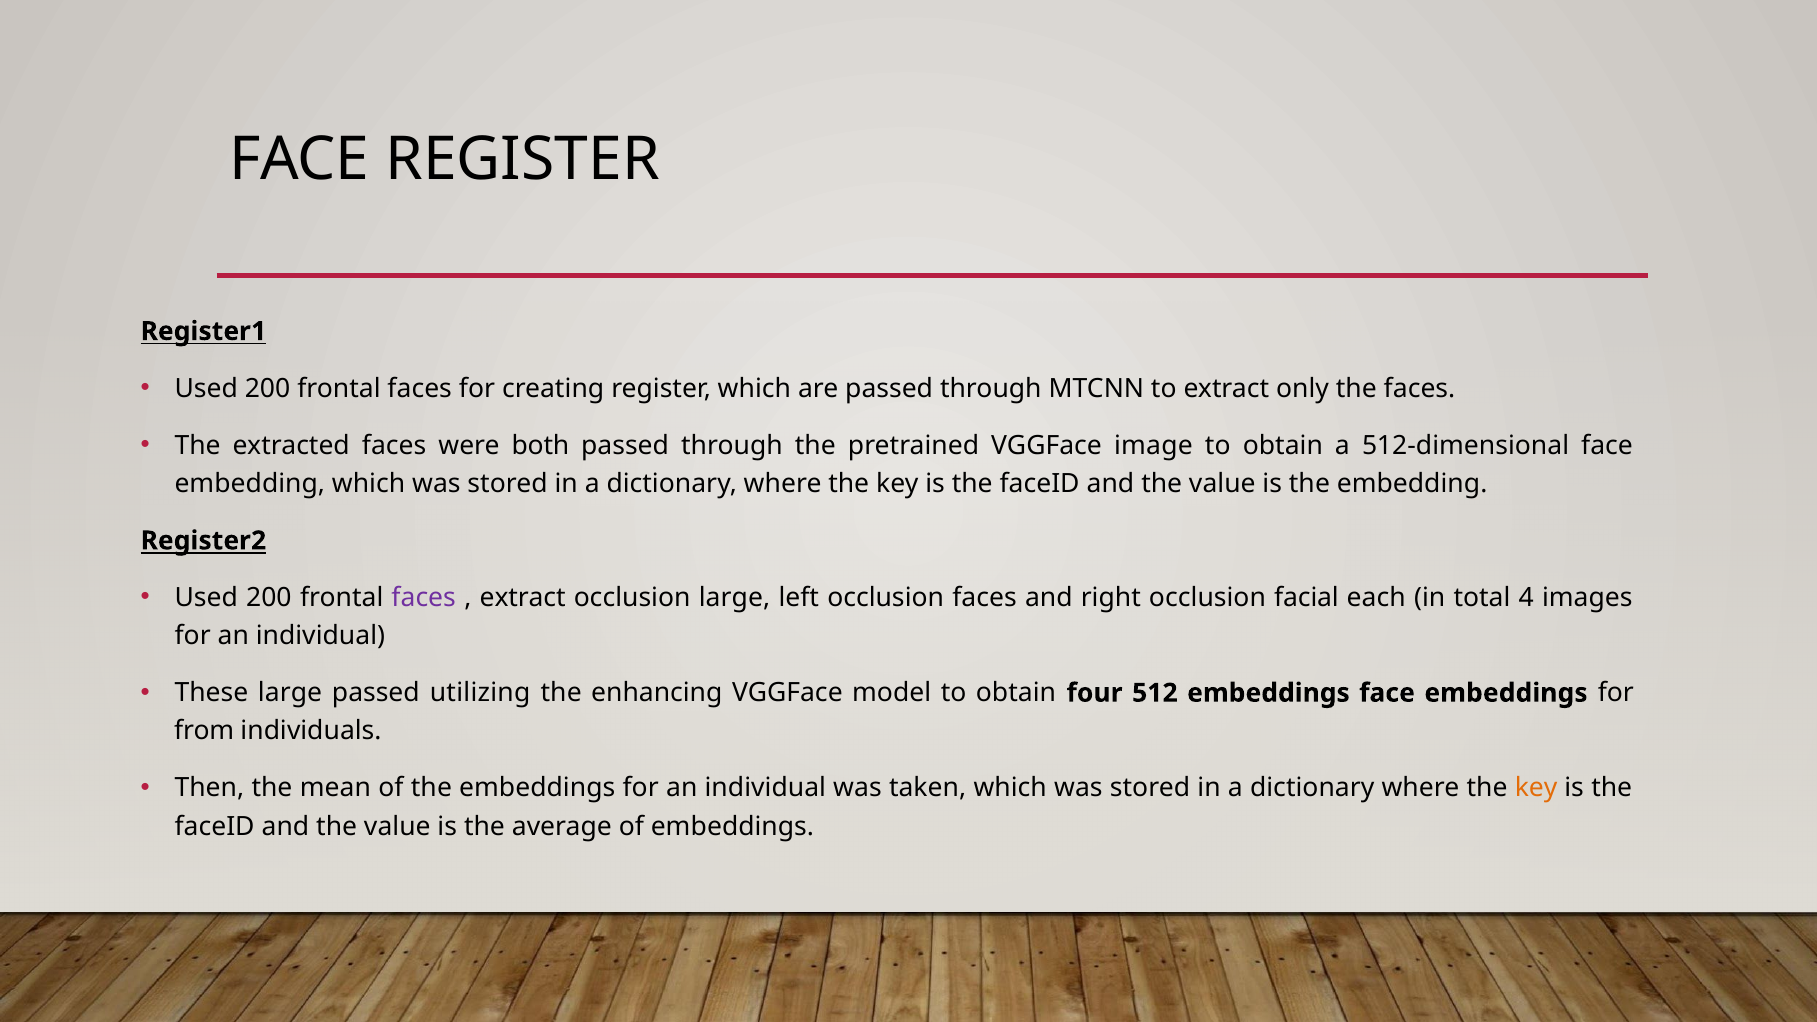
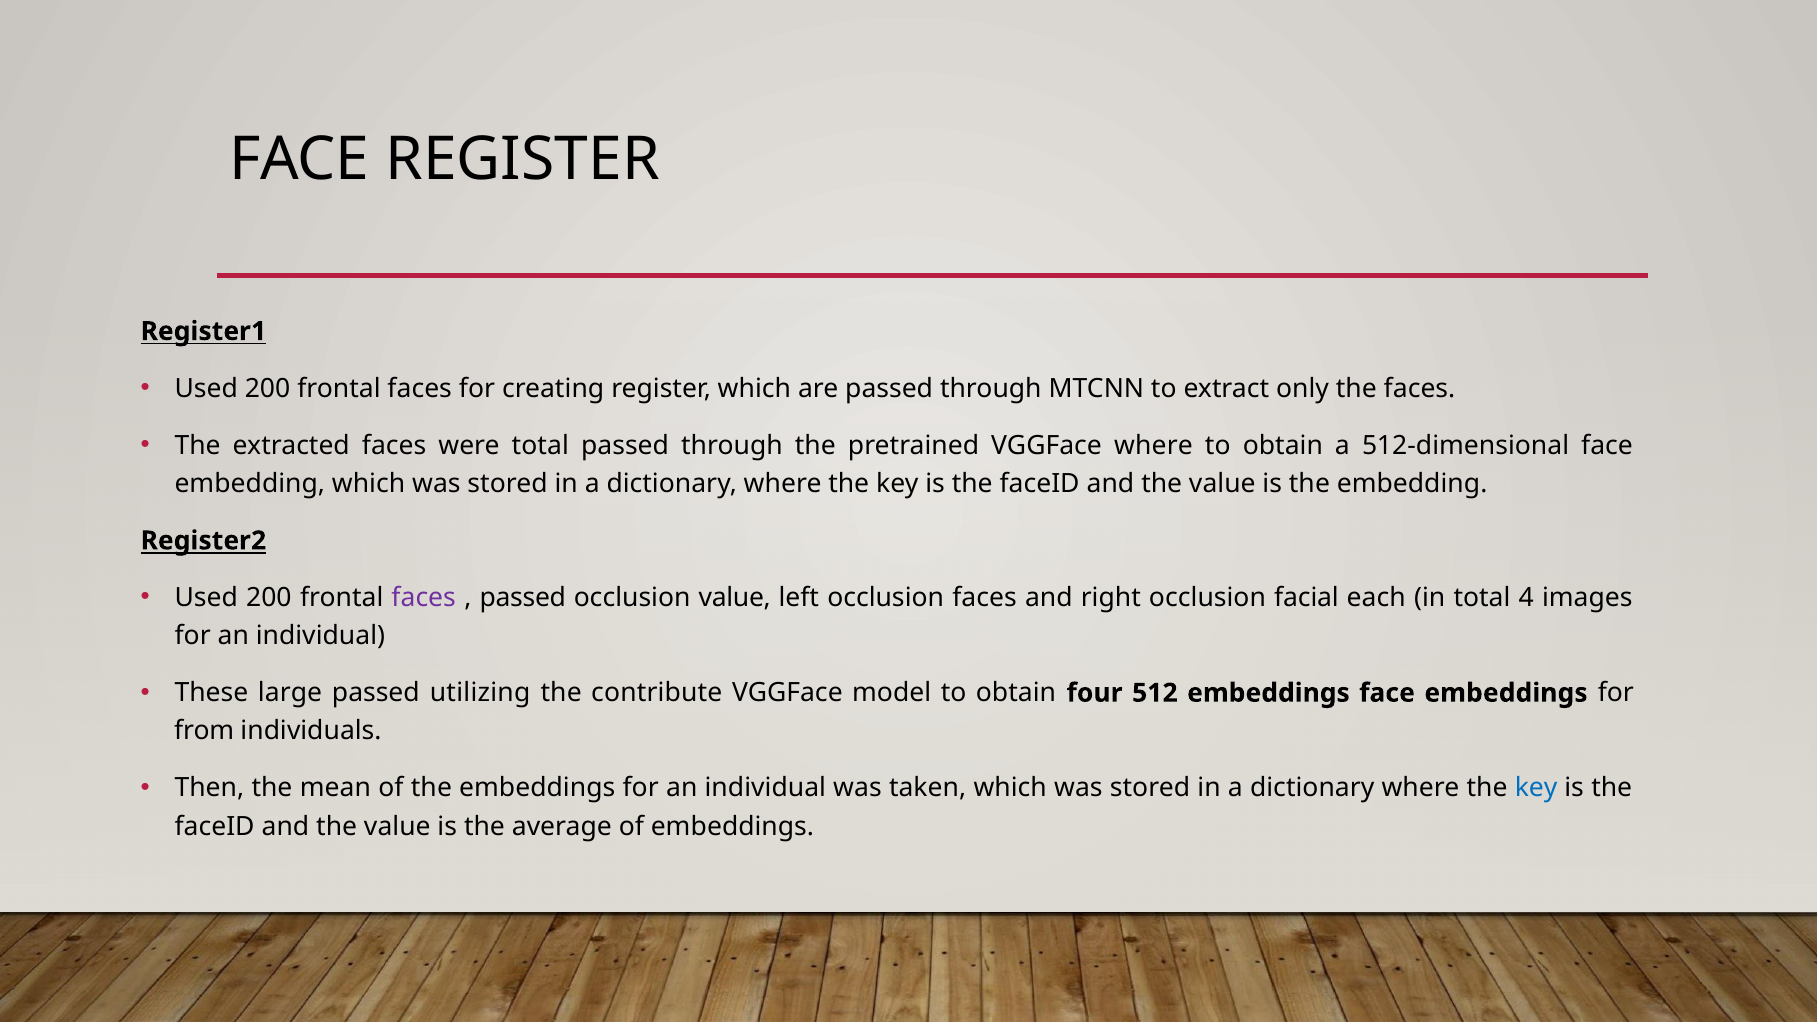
were both: both -> total
VGGFace image: image -> where
extract at (523, 598): extract -> passed
occlusion large: large -> value
enhancing: enhancing -> contribute
key at (1536, 788) colour: orange -> blue
